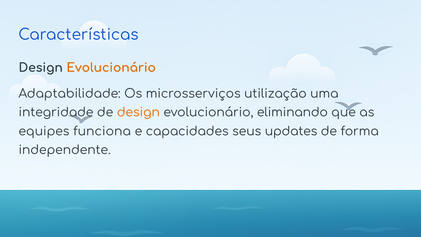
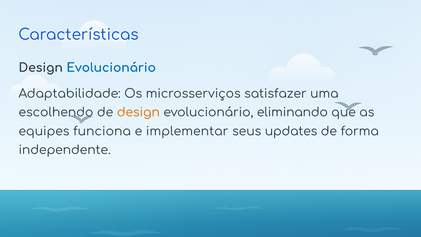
Evolucionário at (111, 68) colour: orange -> blue
utilização: utilização -> satisfazer
integridade: integridade -> escolhendo
capacidades: capacidades -> implementar
